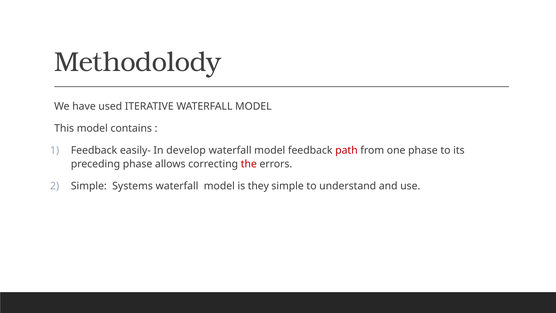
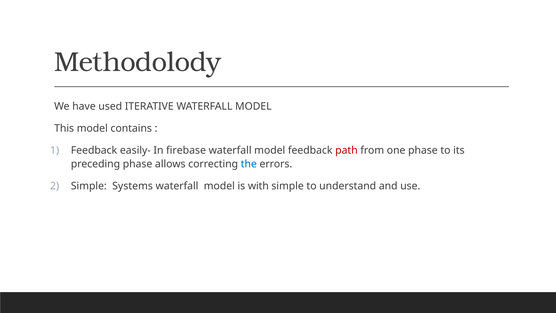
develop: develop -> firebase
the colour: red -> blue
they: they -> with
